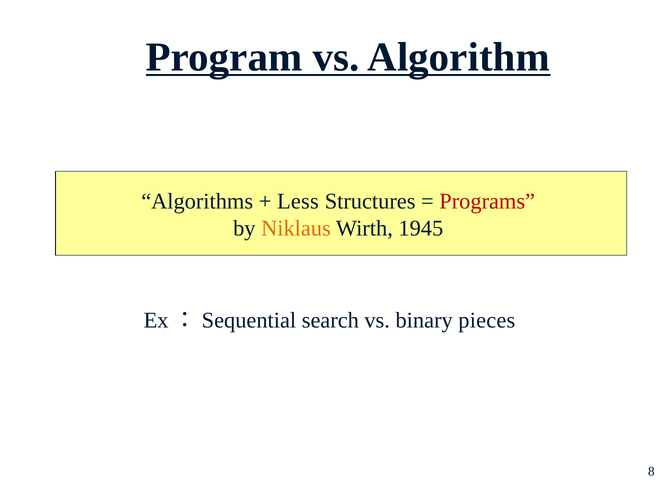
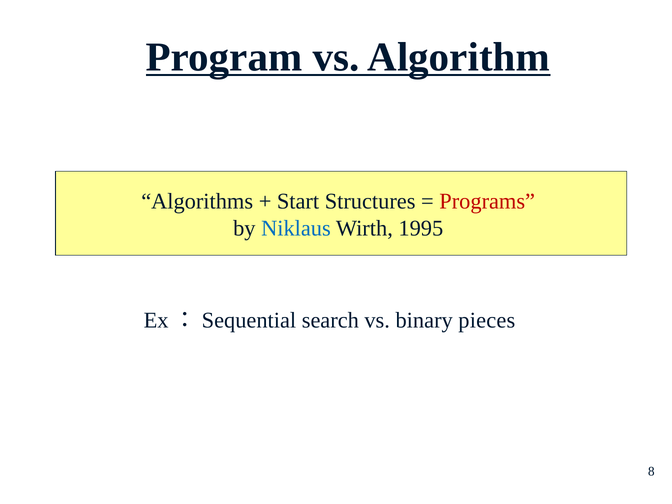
Less: Less -> Start
Niklaus colour: orange -> blue
1945: 1945 -> 1995
